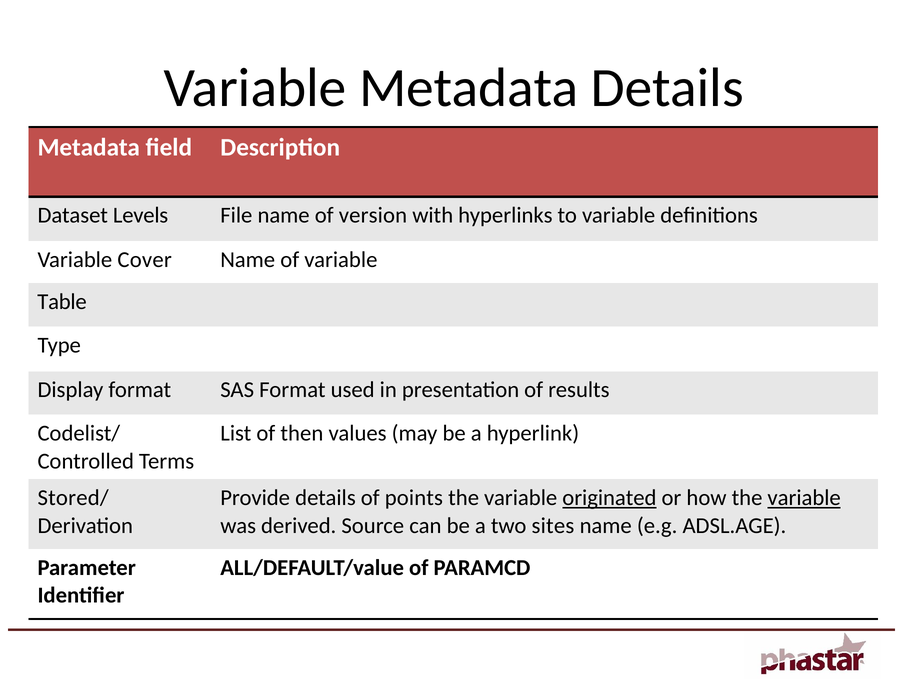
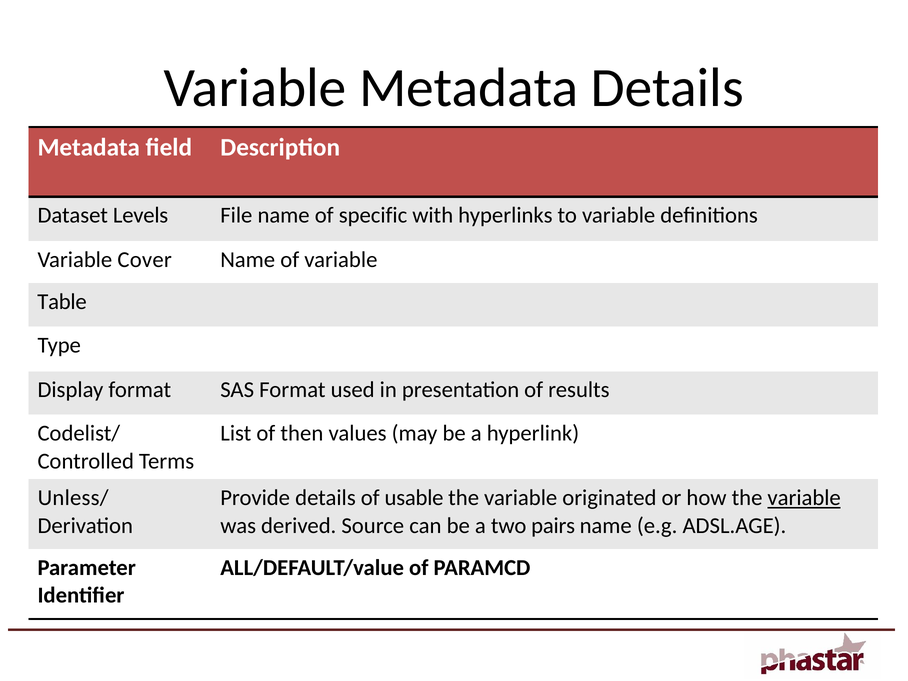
version: version -> specific
Stored/: Stored/ -> Unless/
points: points -> usable
originated underline: present -> none
sites: sites -> pairs
